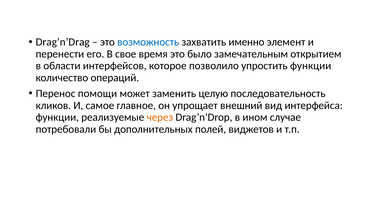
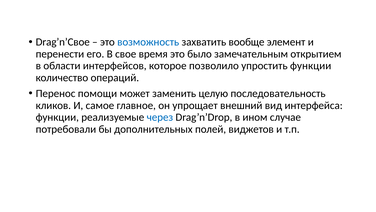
Drag’n’Drag: Drag’n’Drag -> Drag’n’Свое
именно: именно -> вообще
через colour: orange -> blue
